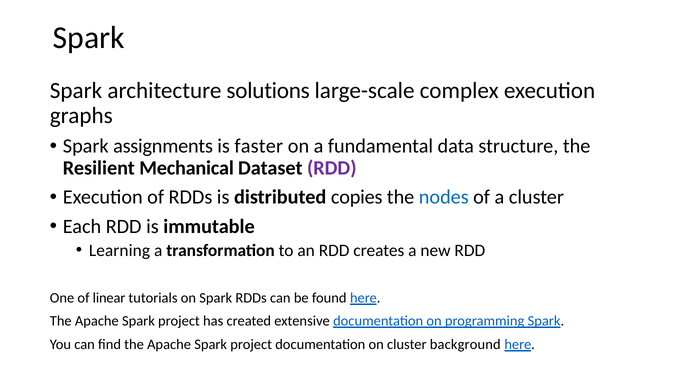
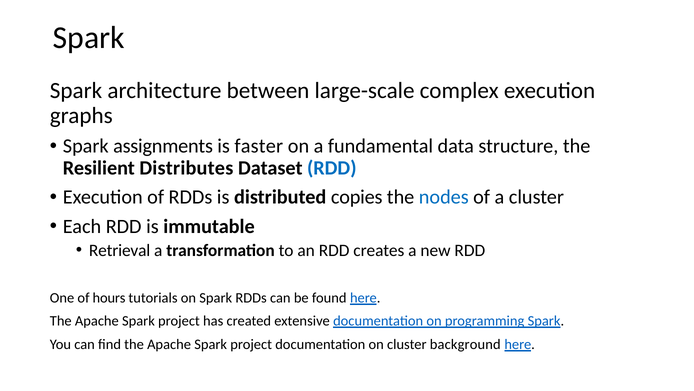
solutions: solutions -> between
Mechanical: Mechanical -> Distributes
RDD at (332, 168) colour: purple -> blue
Learning: Learning -> Retrieval
linear: linear -> hours
